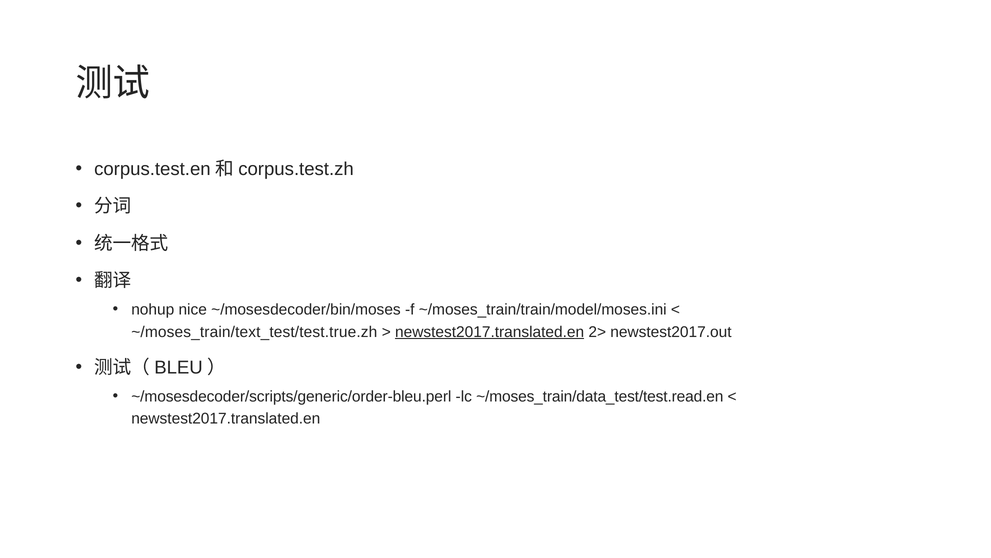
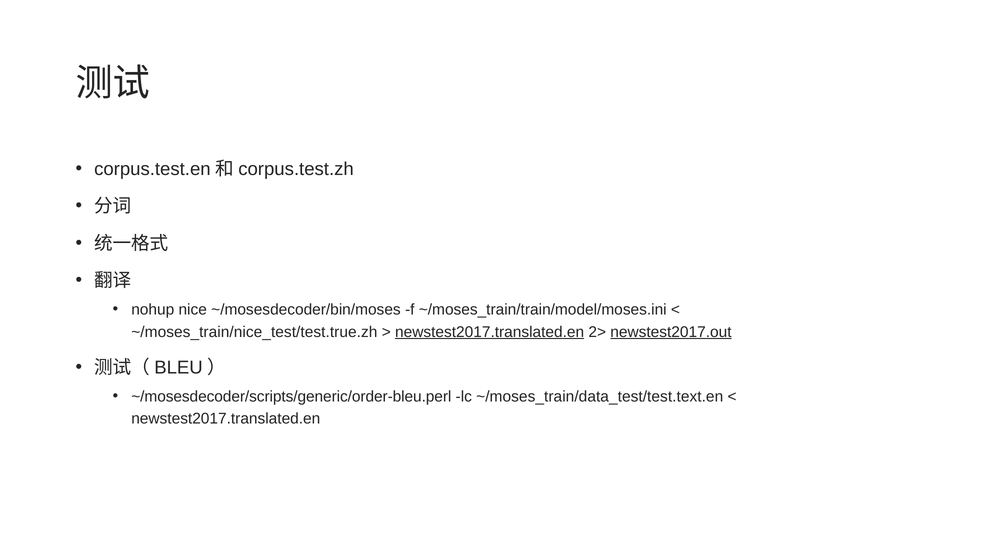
~/moses_train/text_test/test.true.zh: ~/moses_train/text_test/test.true.zh -> ~/moses_train/nice_test/test.true.zh
newstest2017.out underline: none -> present
~/moses_train/data_test/test.read.en: ~/moses_train/data_test/test.read.en -> ~/moses_train/data_test/test.text.en
